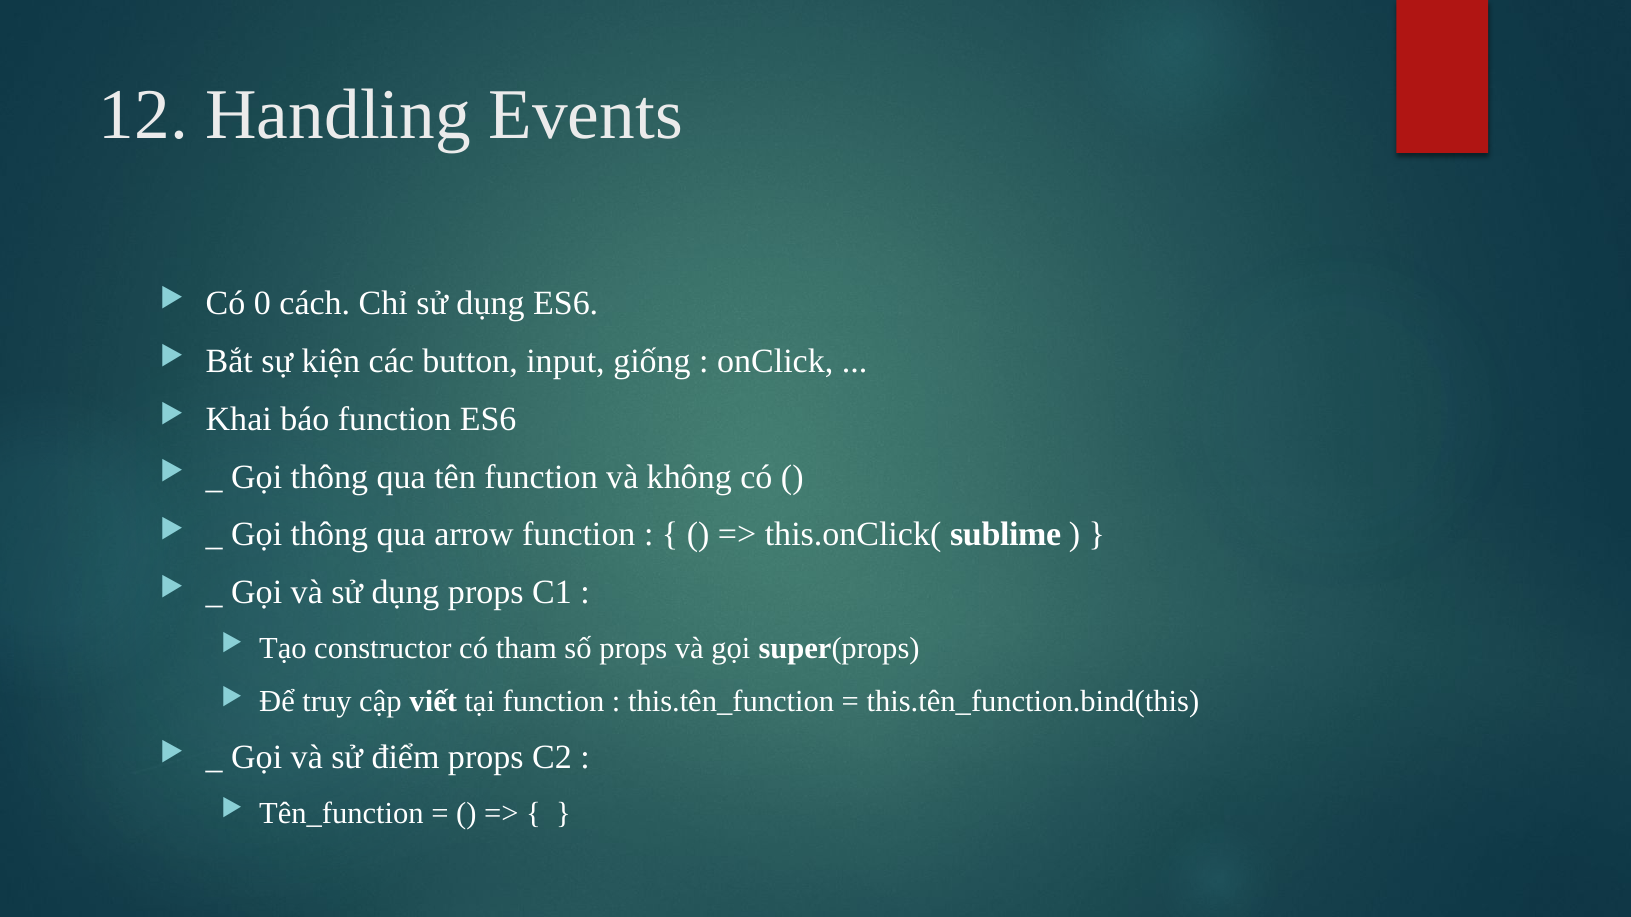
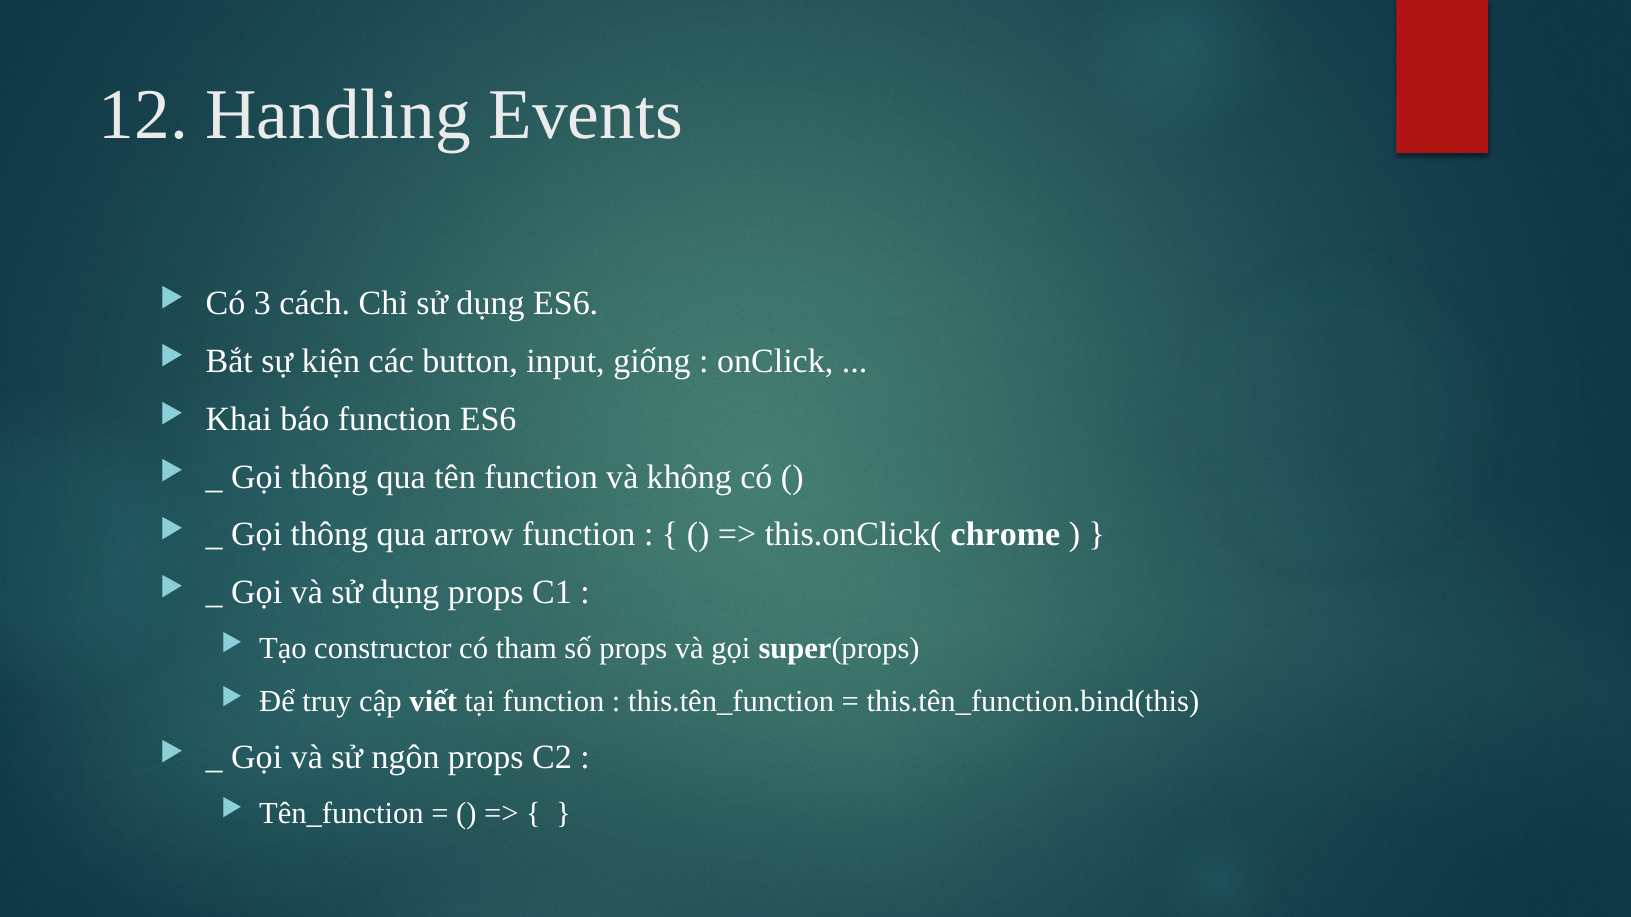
0: 0 -> 3
sublime: sublime -> chrome
điểm: điểm -> ngôn
